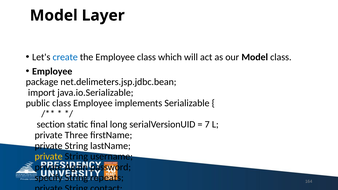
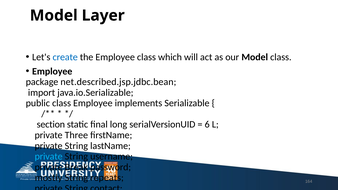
net.delimeters.jsp.jdbc.bean: net.delimeters.jsp.jdbc.bean -> net.described.jsp.jdbc.bean
7: 7 -> 6
private at (49, 157) colour: yellow -> light blue
Again: Again -> Break
specify: specify -> mostly
